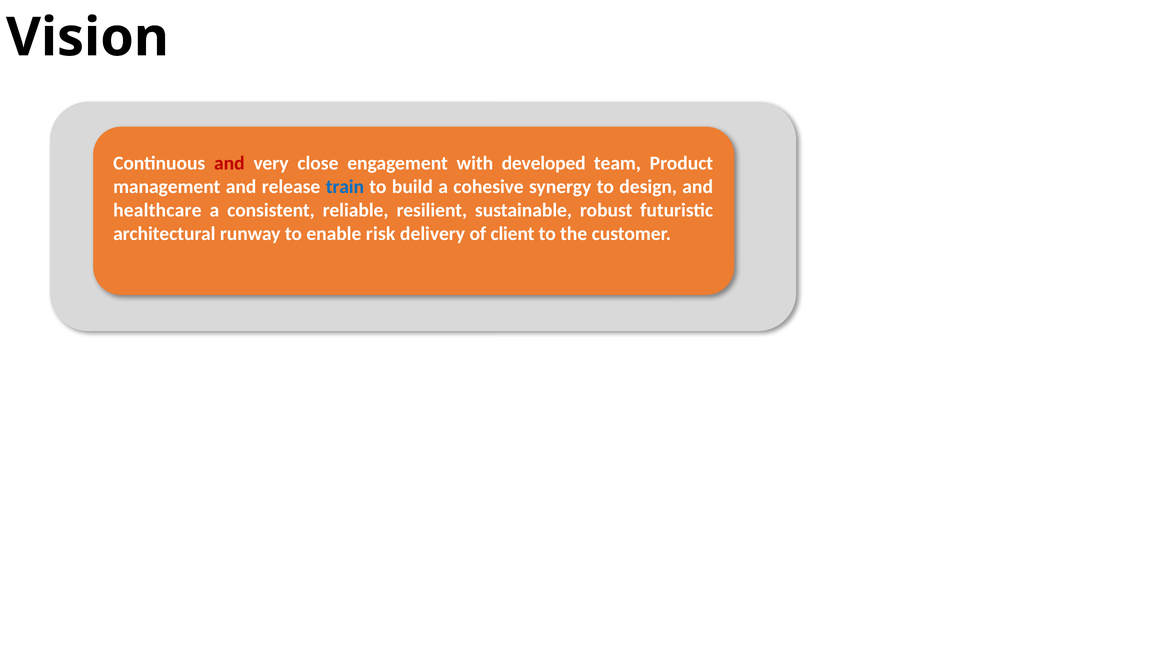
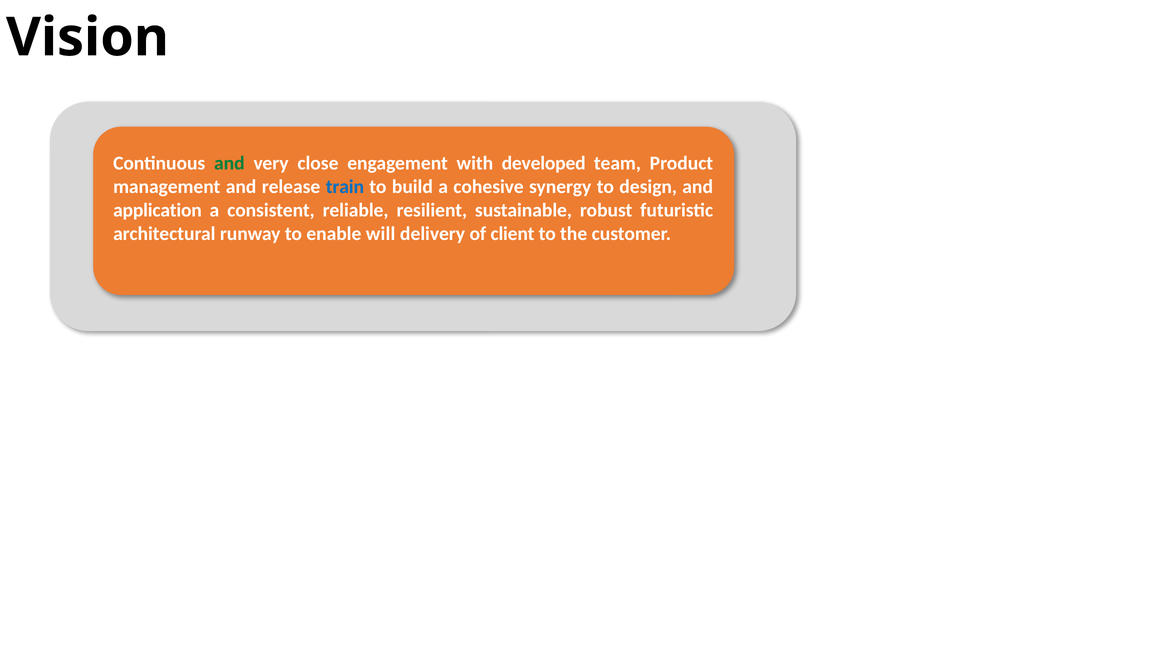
and at (229, 163) colour: red -> green
healthcare: healthcare -> application
risk: risk -> will
